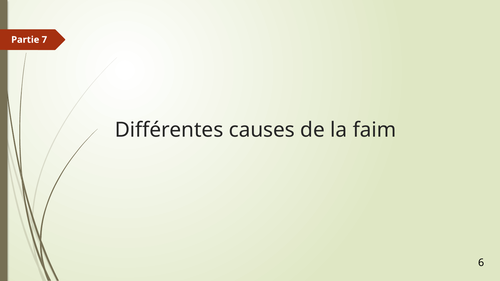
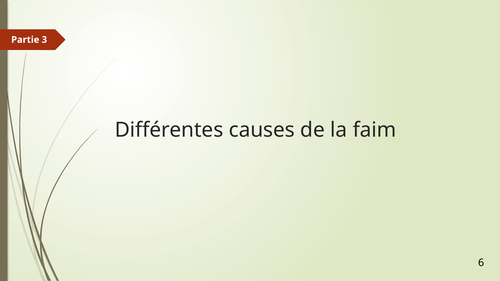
7: 7 -> 3
